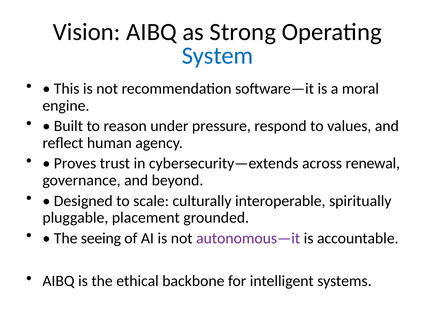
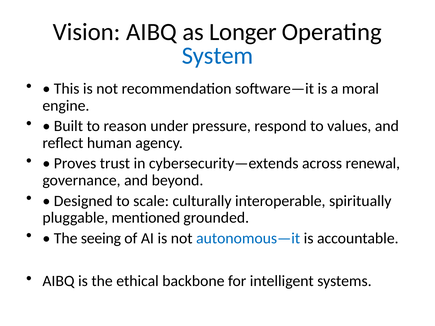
Strong: Strong -> Longer
placement: placement -> mentioned
autonomous—it colour: purple -> blue
